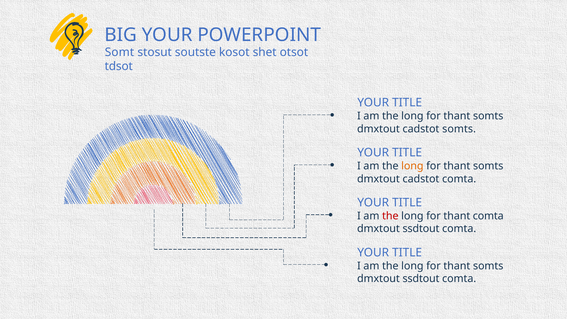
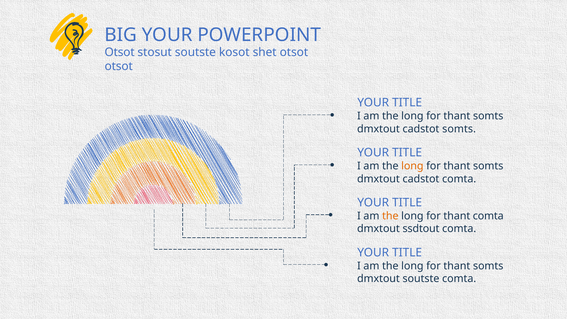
Somt at (119, 52): Somt -> Otsot
tdsot at (119, 66): tdsot -> otsot
the at (390, 216) colour: red -> orange
ssdtout at (421, 279): ssdtout -> soutste
